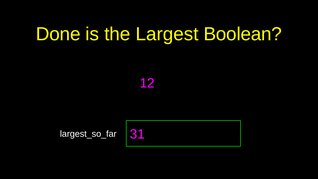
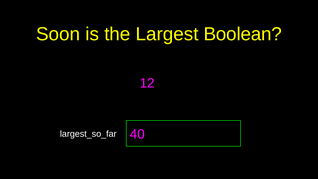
Done: Done -> Soon
31: 31 -> 40
